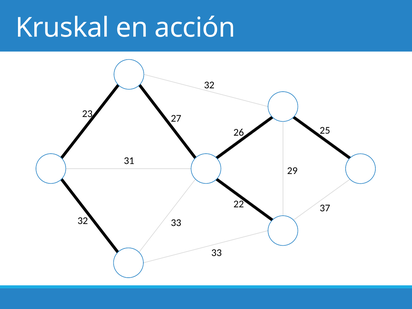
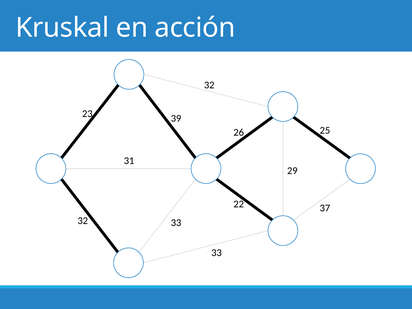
27: 27 -> 39
